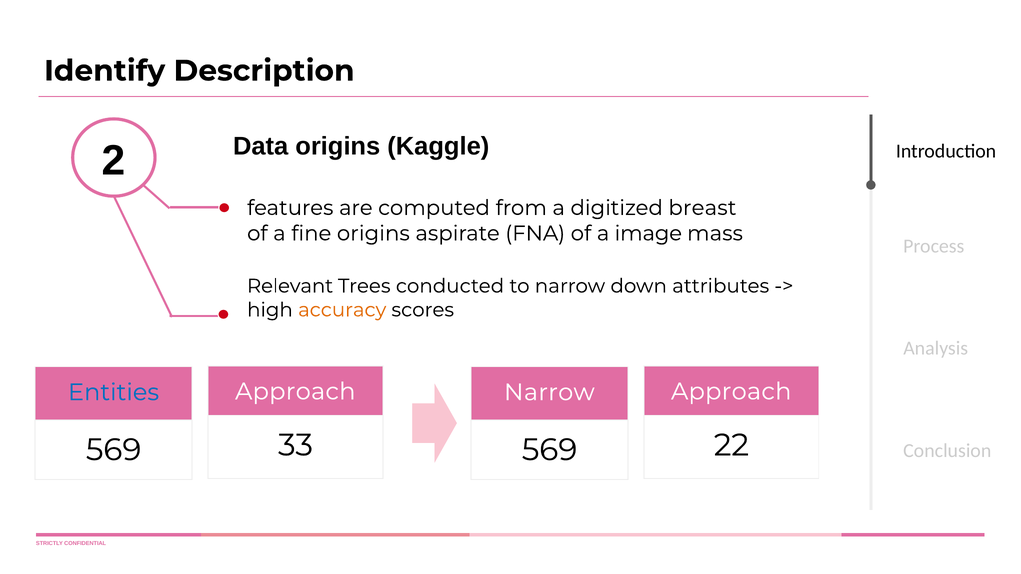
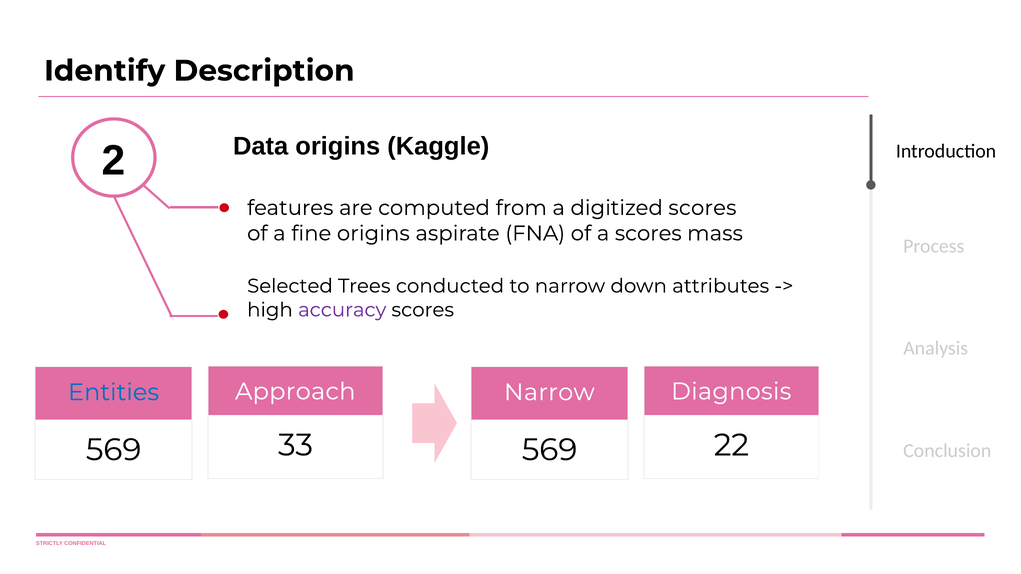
digitized breast: breast -> scores
a image: image -> scores
Relevant: Relevant -> Selected
accuracy colour: orange -> purple
Approach at (731, 392): Approach -> Diagnosis
